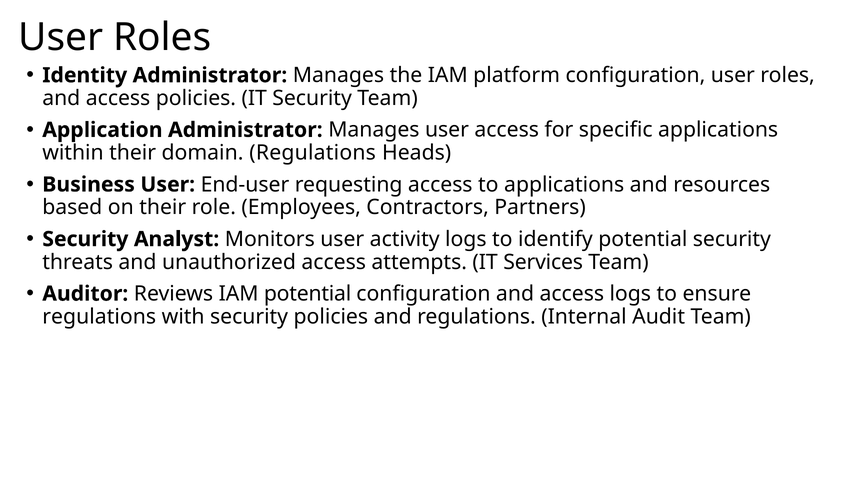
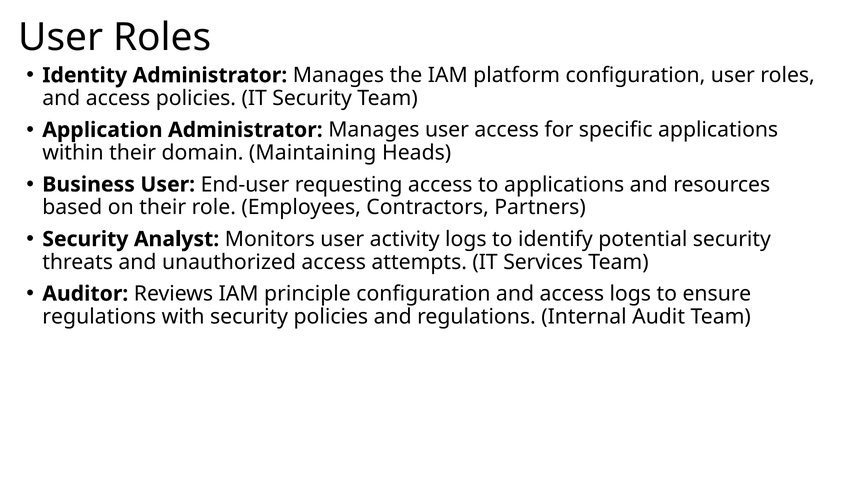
domain Regulations: Regulations -> Maintaining
IAM potential: potential -> principle
